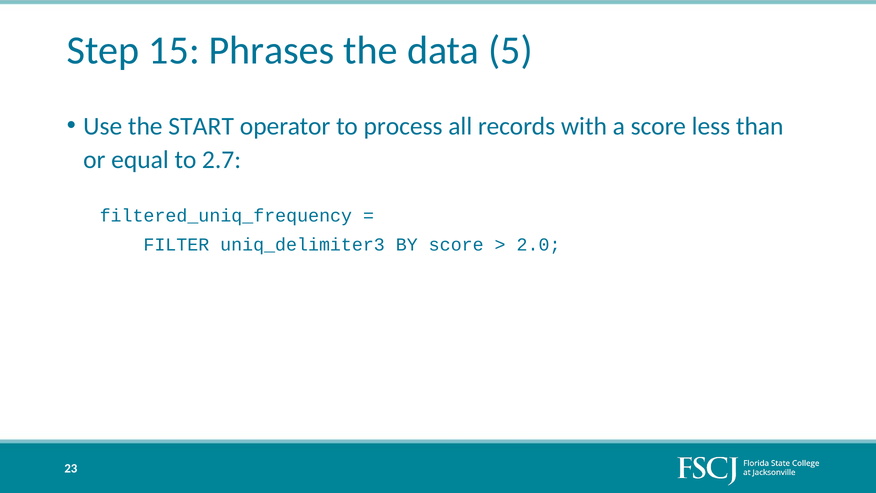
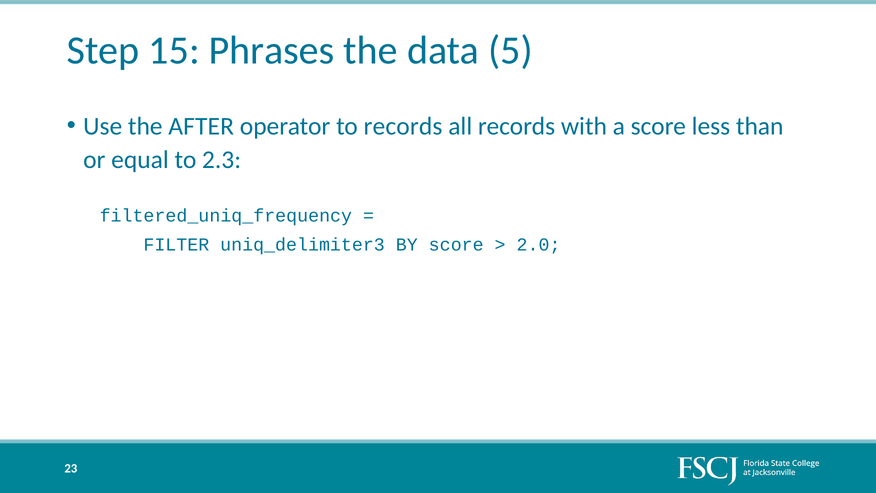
START: START -> AFTER
to process: process -> records
2.7: 2.7 -> 2.3
